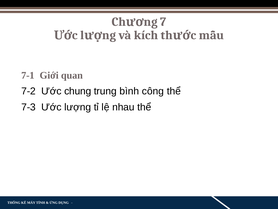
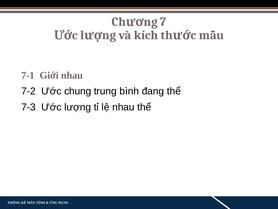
Giới quan: quan -> nhau
công: công -> đang
